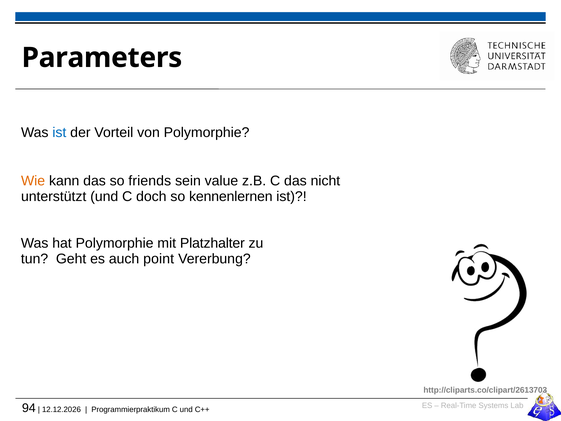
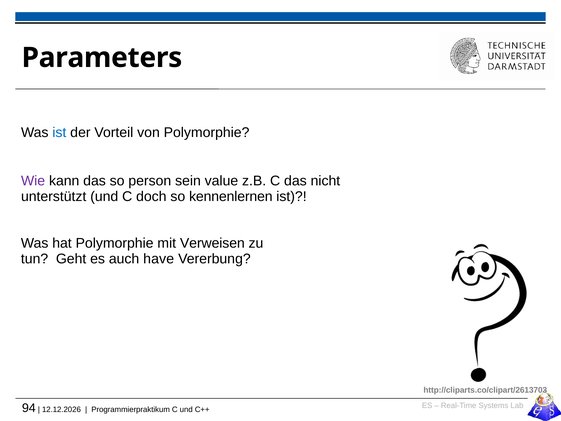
Wie colour: orange -> purple
friends: friends -> person
Platzhalter: Platzhalter -> Verweisen
point: point -> have
